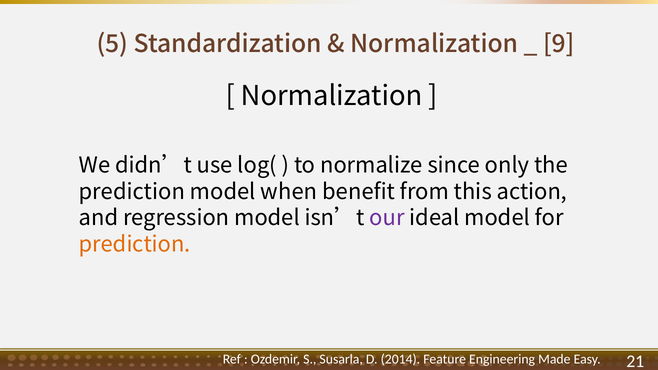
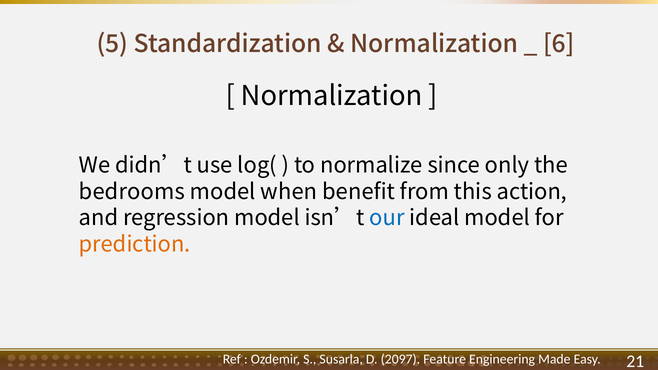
9: 9 -> 6
prediction at (132, 192): prediction -> bedrooms
our colour: purple -> blue
2014: 2014 -> 2097
